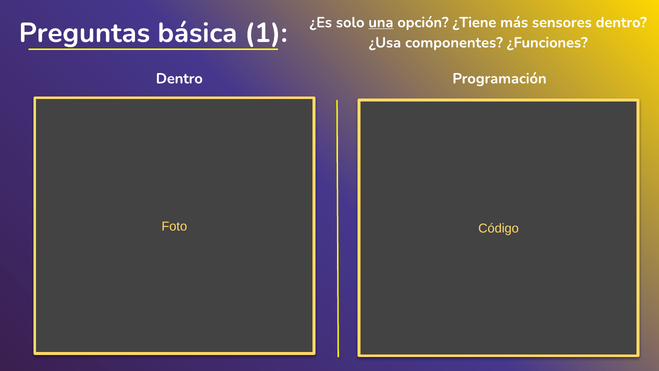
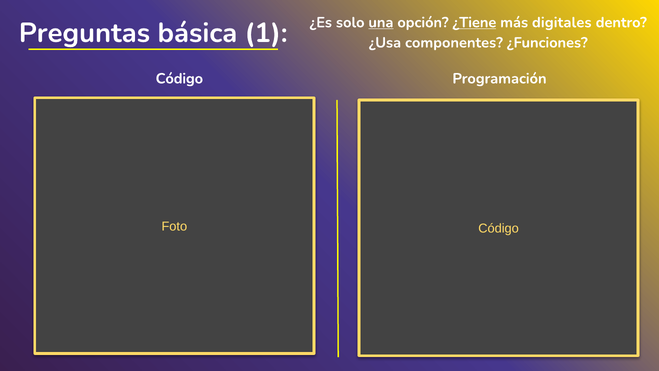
¿Tiene underline: none -> present
sensores: sensores -> digitales
Dentro at (179, 79): Dentro -> Código
